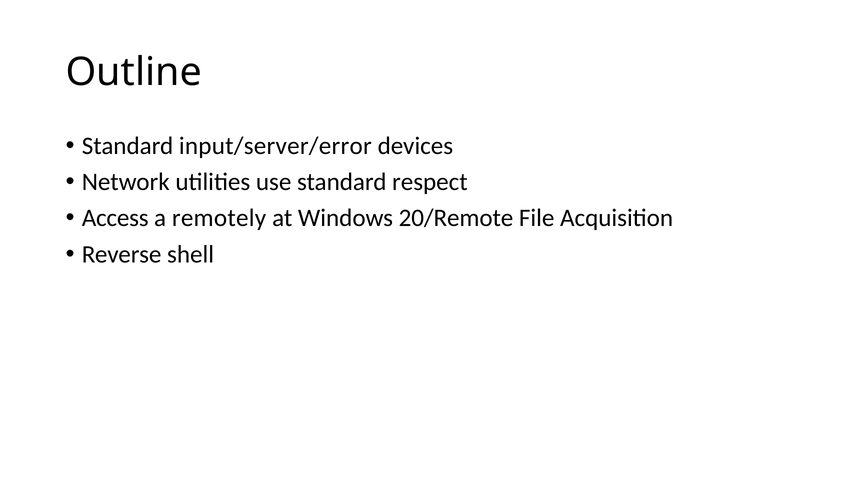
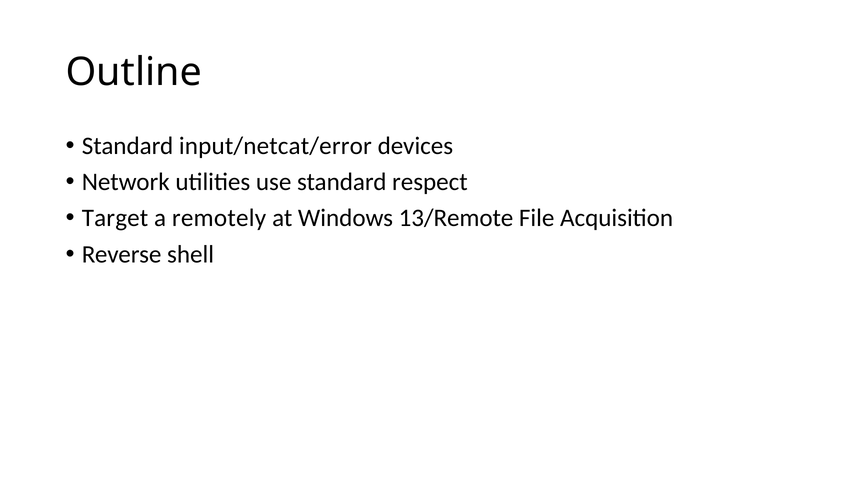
input/server/error: input/server/error -> input/netcat/error
Access: Access -> Target
20/Remote: 20/Remote -> 13/Remote
